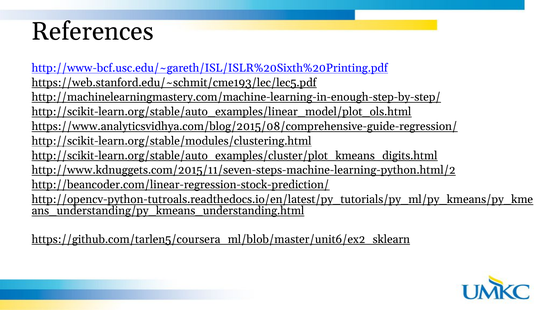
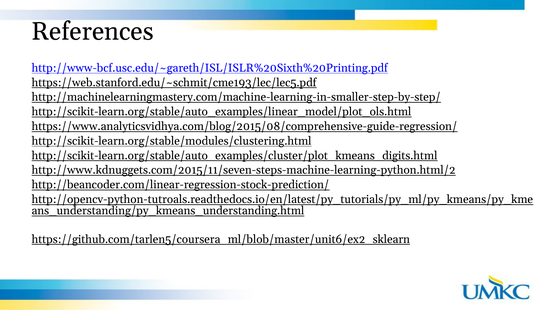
http://machinelearningmastery.com/machine-learning-in-enough-step-by-step/: http://machinelearningmastery.com/machine-learning-in-enough-step-by-step/ -> http://machinelearningmastery.com/machine-learning-in-smaller-step-by-step/
